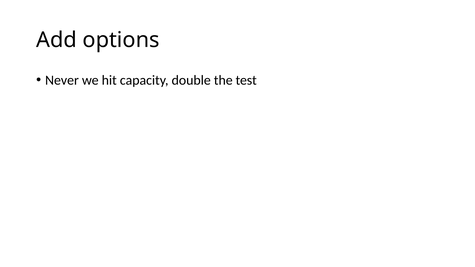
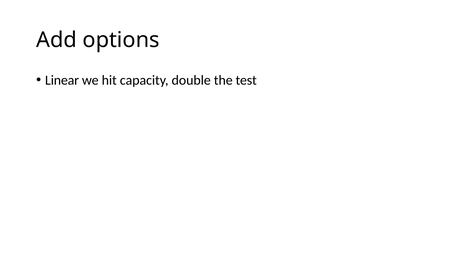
Never: Never -> Linear
